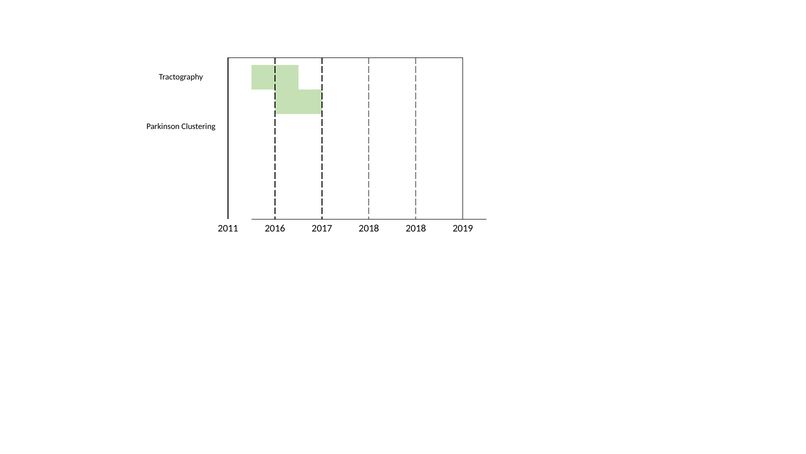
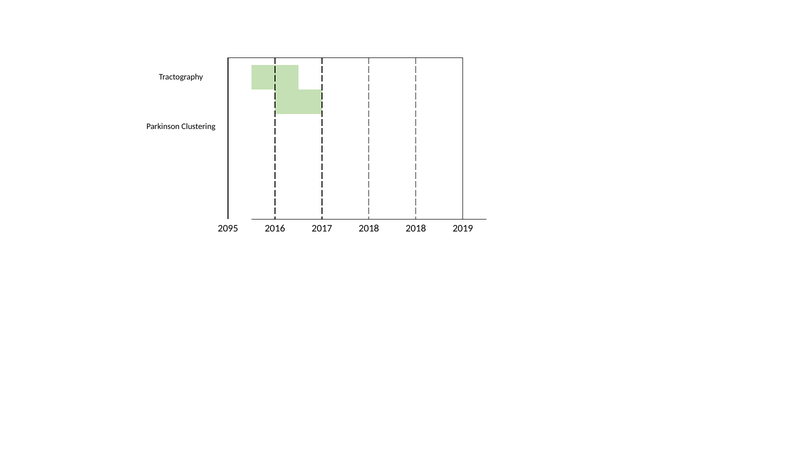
2011: 2011 -> 2095
